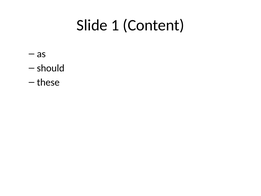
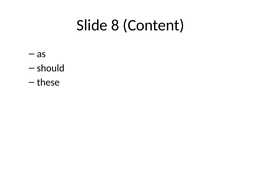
1: 1 -> 8
